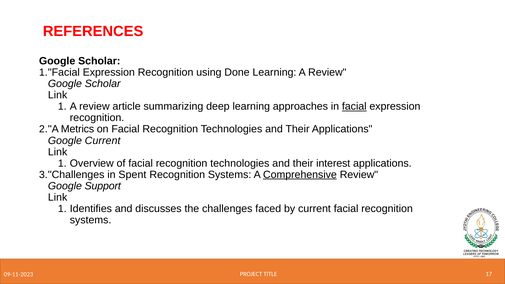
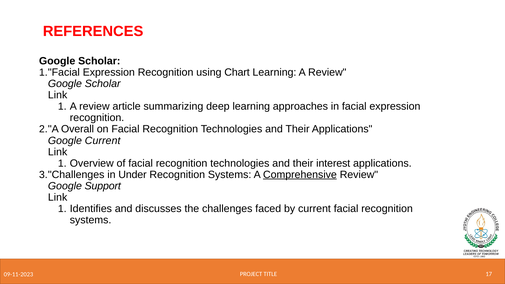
Done: Done -> Chart
facial at (354, 106) underline: present -> none
Metrics: Metrics -> Overall
Spent: Spent -> Under
